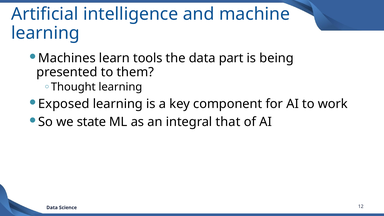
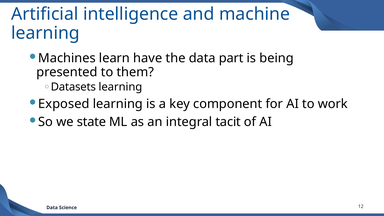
tools: tools -> have
Thought: Thought -> Datasets
that: that -> tacit
